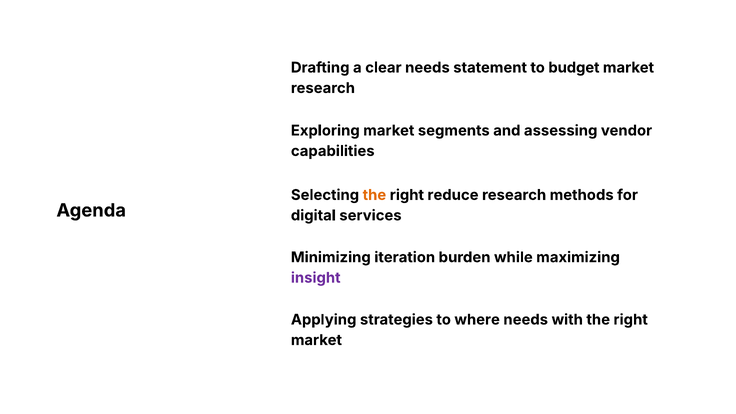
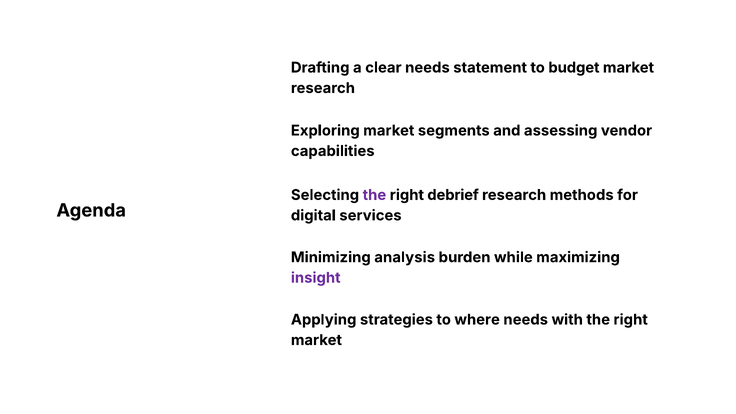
the at (374, 195) colour: orange -> purple
reduce: reduce -> debrief
iteration: iteration -> analysis
